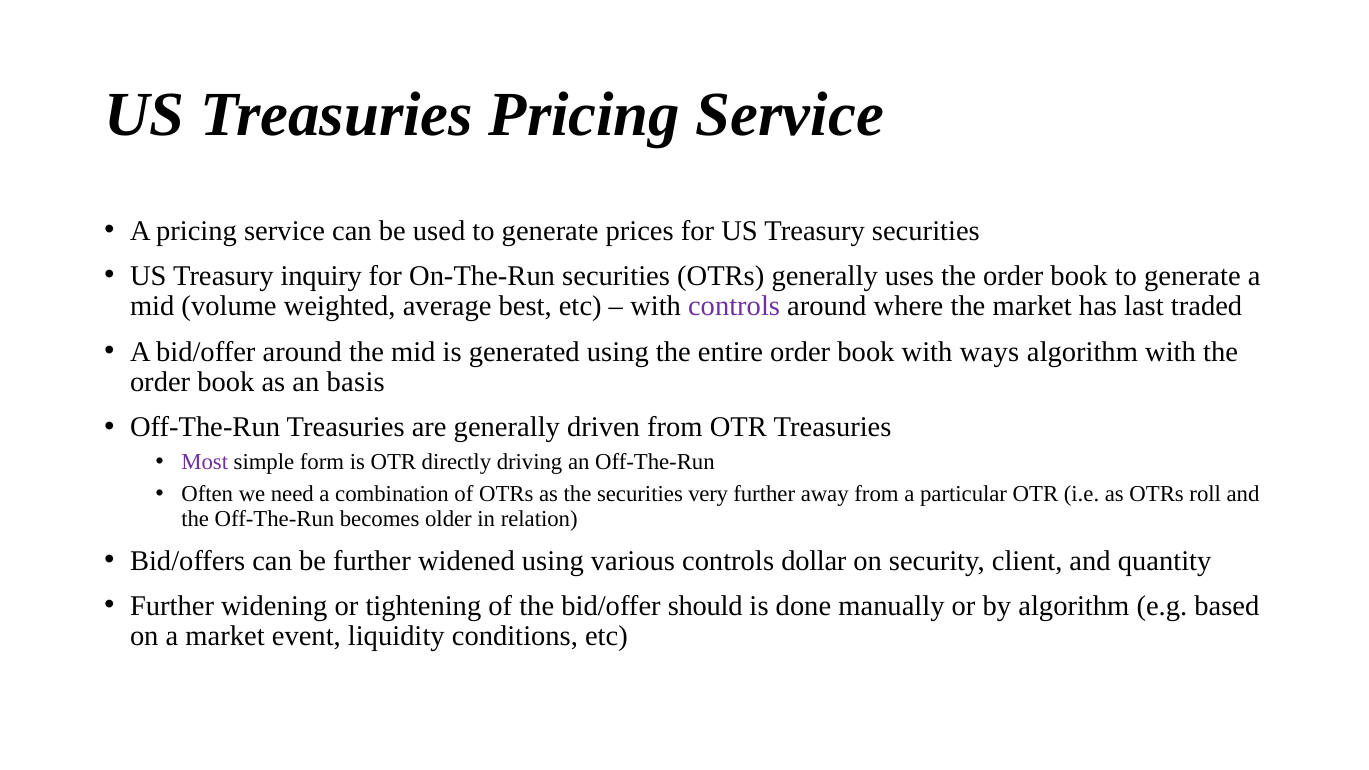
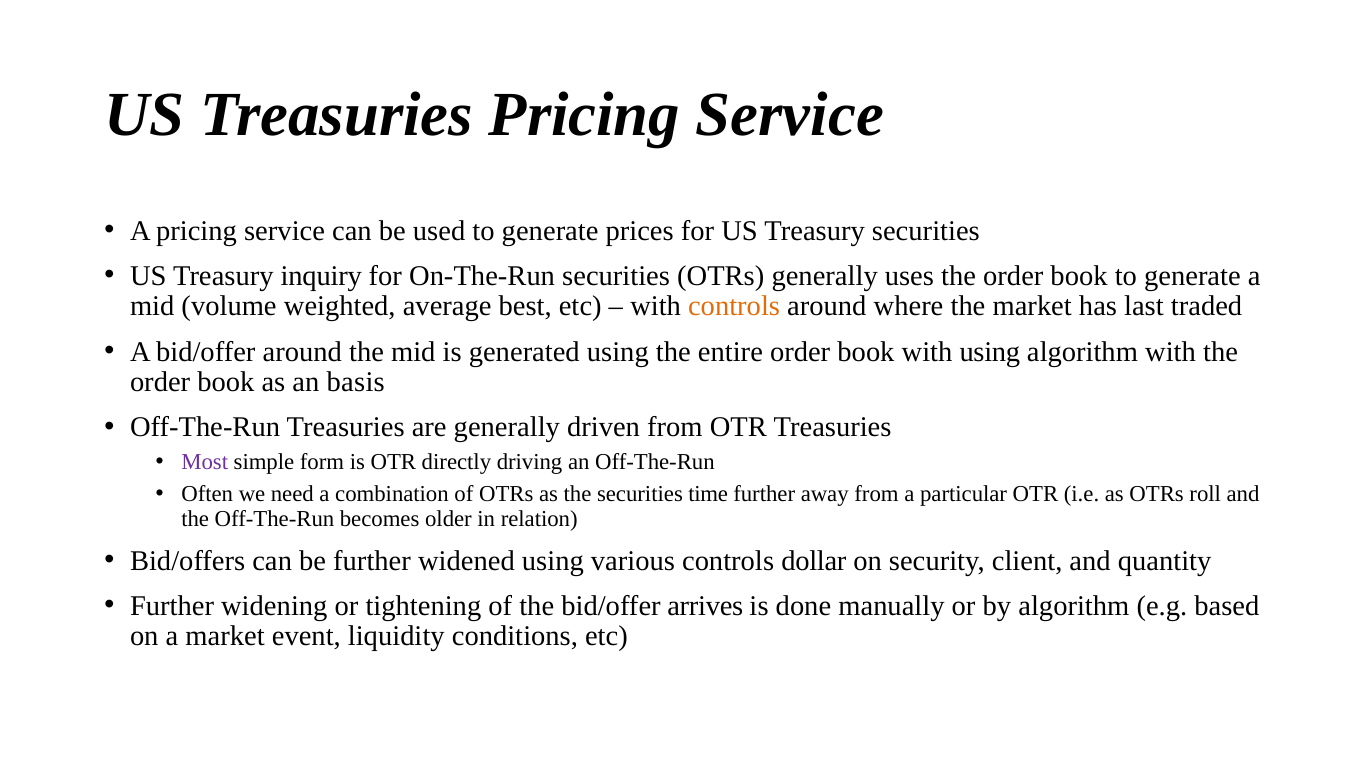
controls at (734, 307) colour: purple -> orange
with ways: ways -> using
very: very -> time
should: should -> arrives
